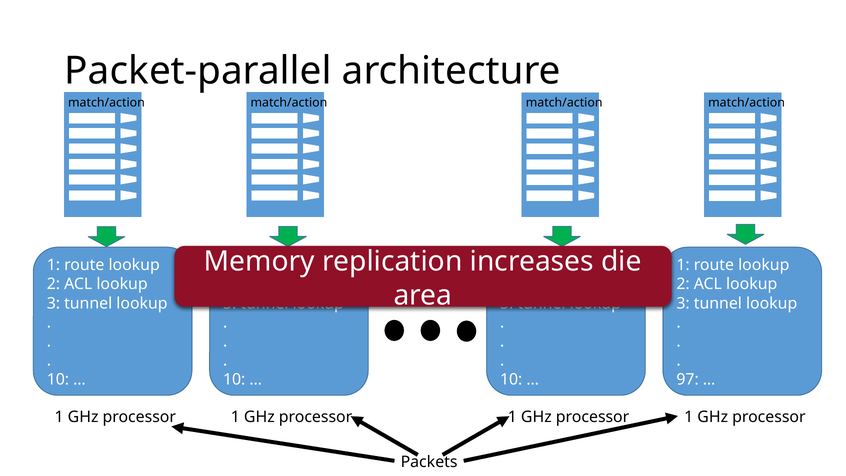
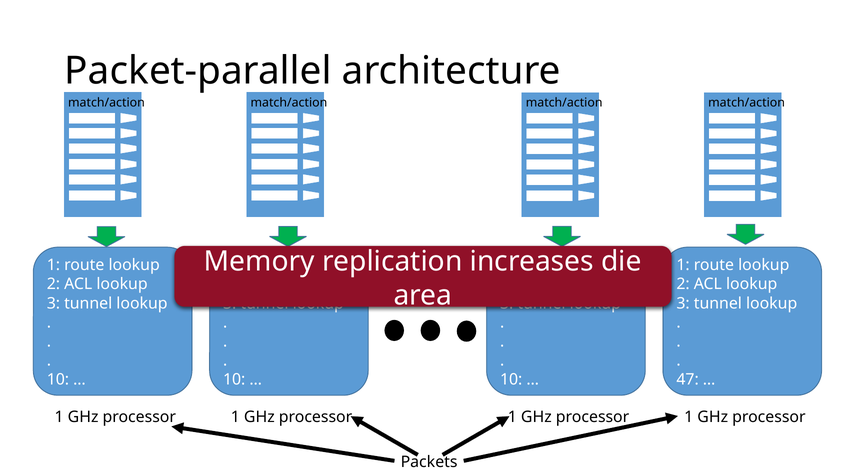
97: 97 -> 47
